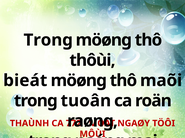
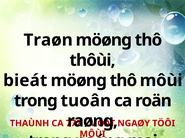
Trong at (48, 40): Trong -> Traøn
thô maõi: maõi -> môùi
